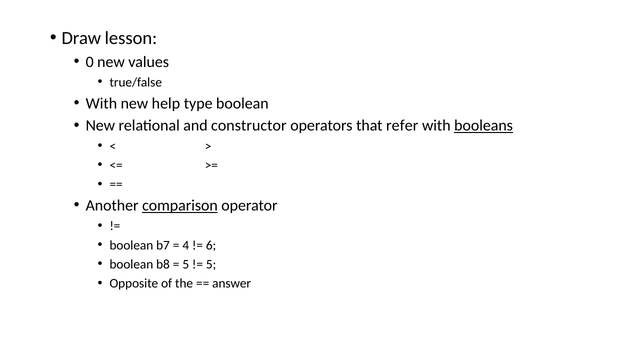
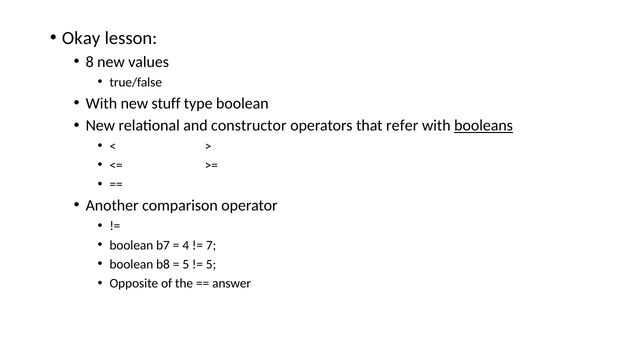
Draw: Draw -> Okay
0: 0 -> 8
help: help -> stuff
comparison underline: present -> none
6: 6 -> 7
